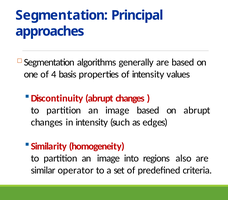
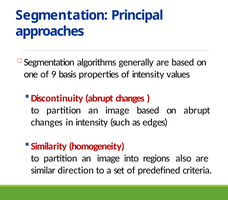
4: 4 -> 9
operator: operator -> direction
